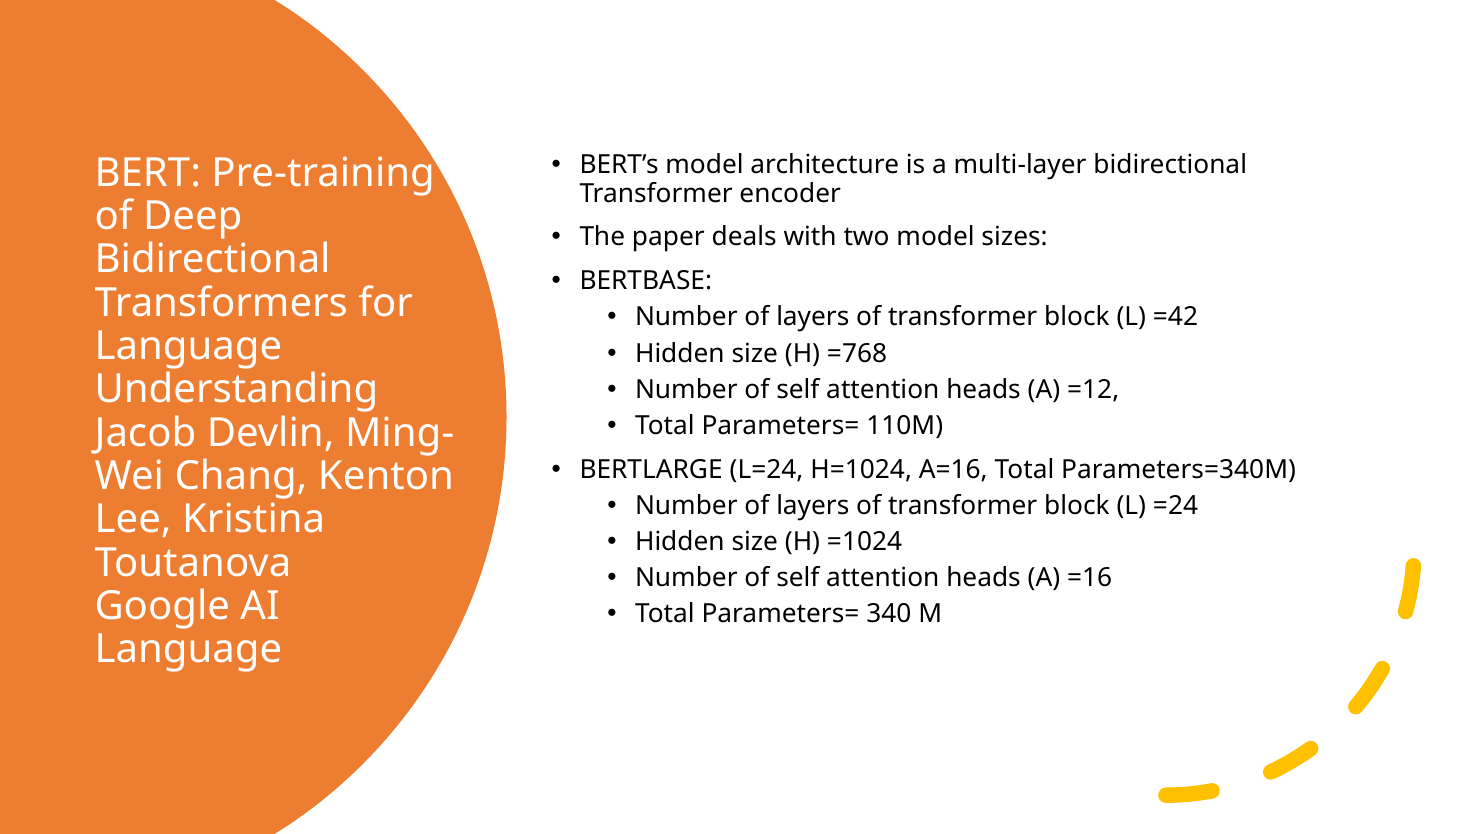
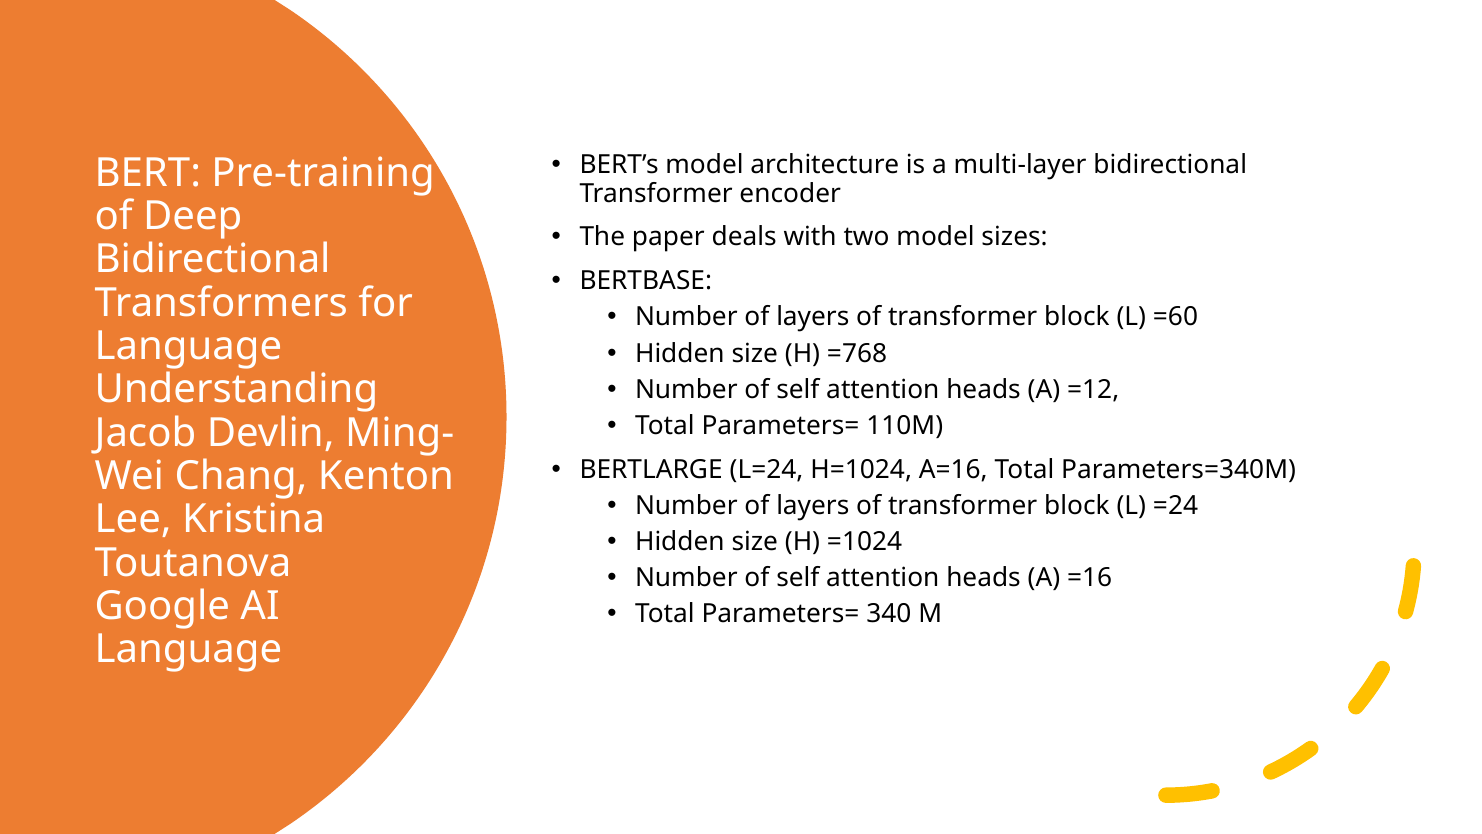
=42: =42 -> =60
